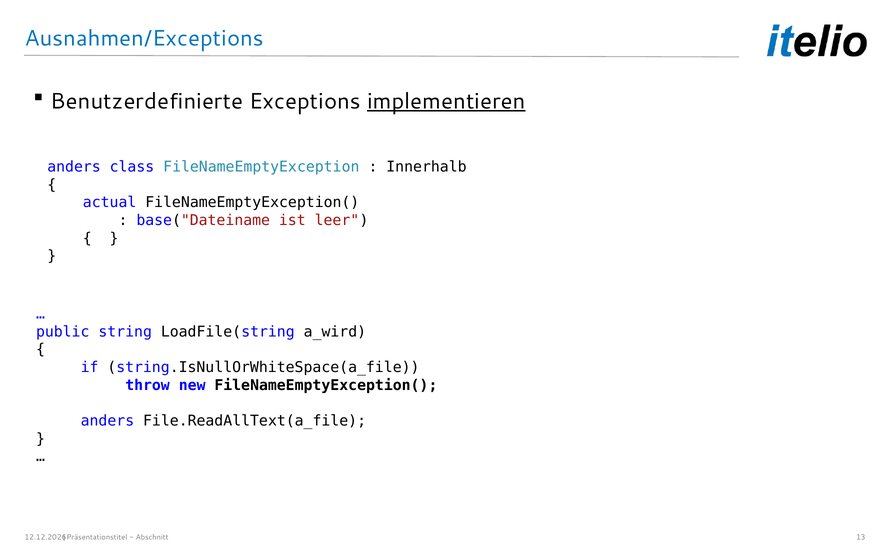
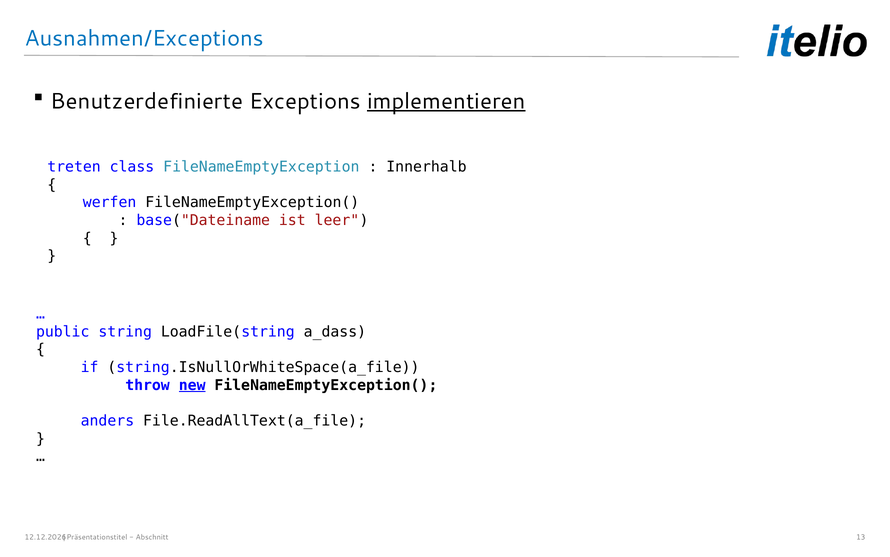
anders at (74, 167): anders -> treten
actual: actual -> werfen
a_wird: a_wird -> a_dass
new underline: none -> present
